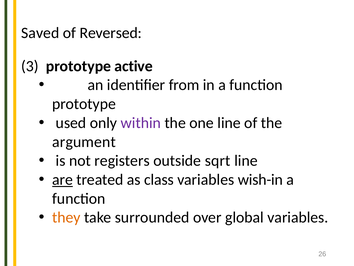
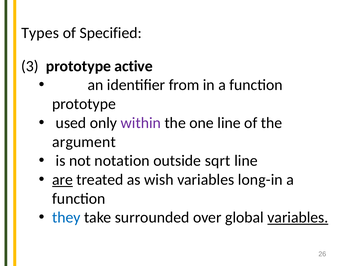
Saved: Saved -> Types
Reversed: Reversed -> Specified
registers: registers -> notation
class: class -> wish
wish-in: wish-in -> long-in
they colour: orange -> blue
variables at (298, 217) underline: none -> present
